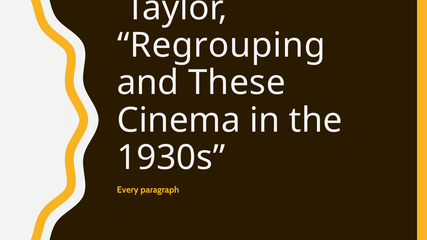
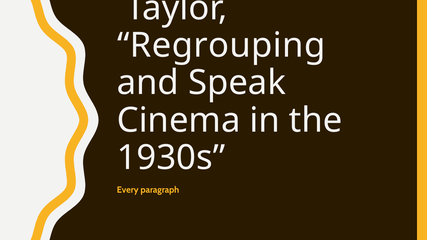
These: These -> Speak
